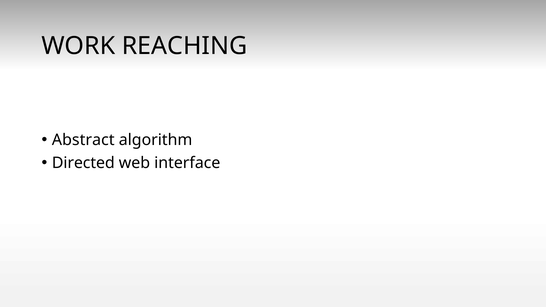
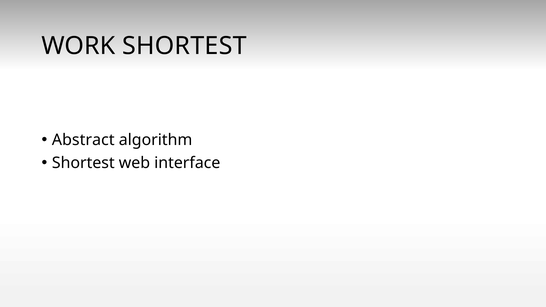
WORK REACHING: REACHING -> SHORTEST
Directed at (83, 163): Directed -> Shortest
